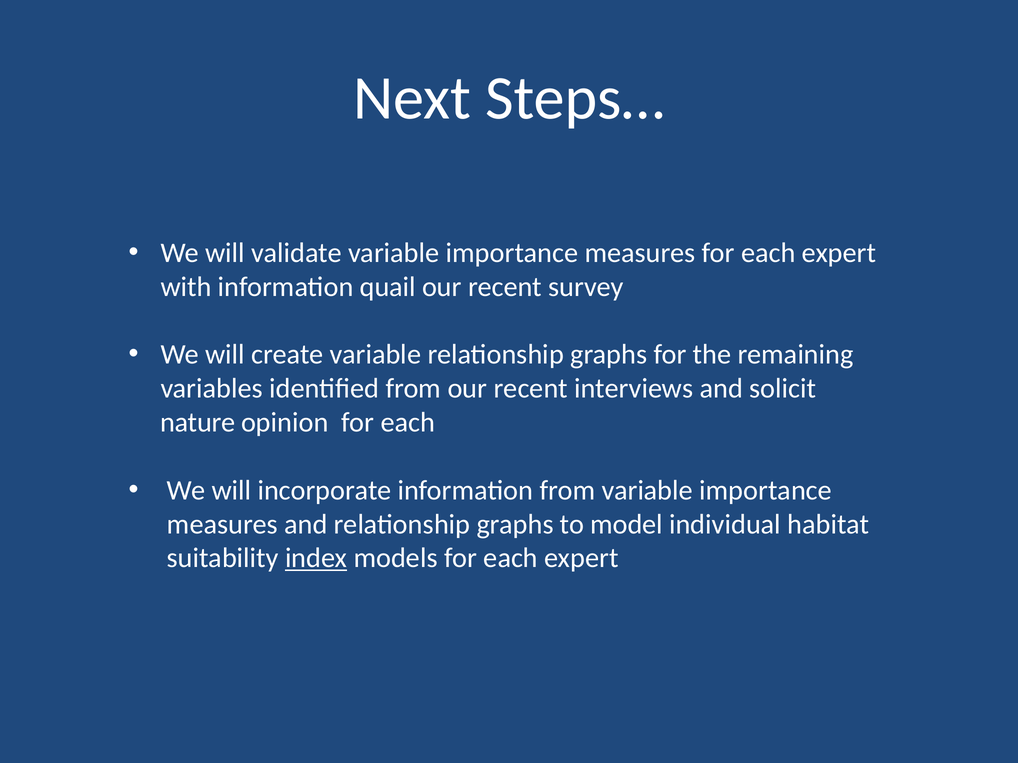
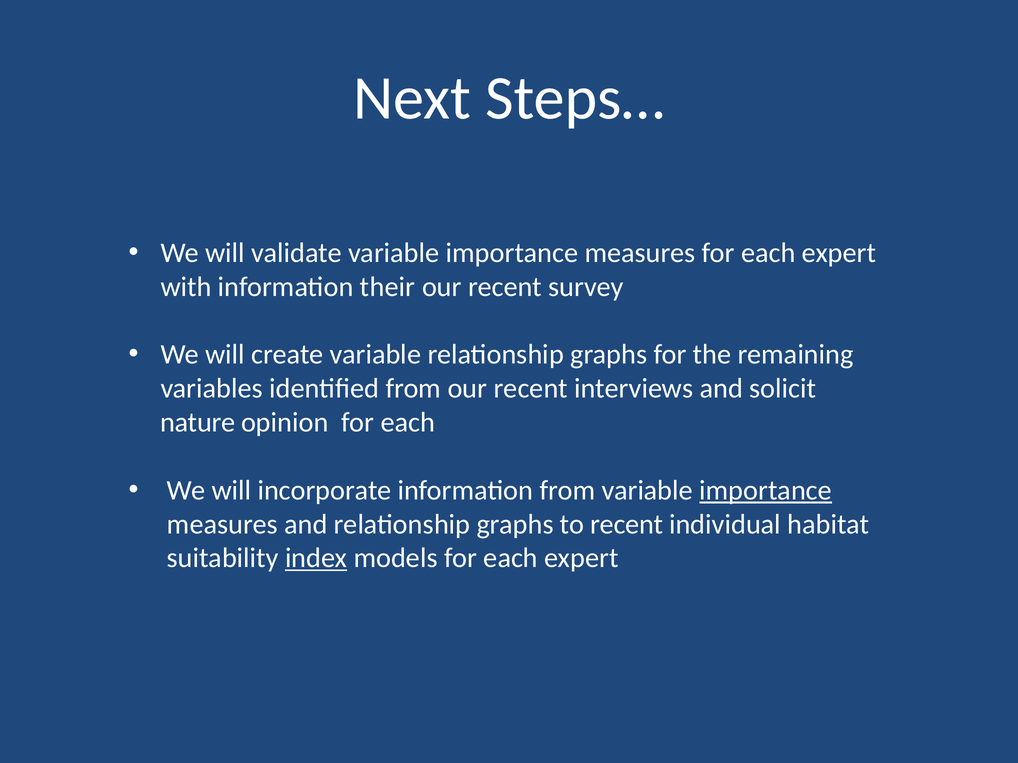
quail: quail -> their
importance at (766, 491) underline: none -> present
to model: model -> recent
